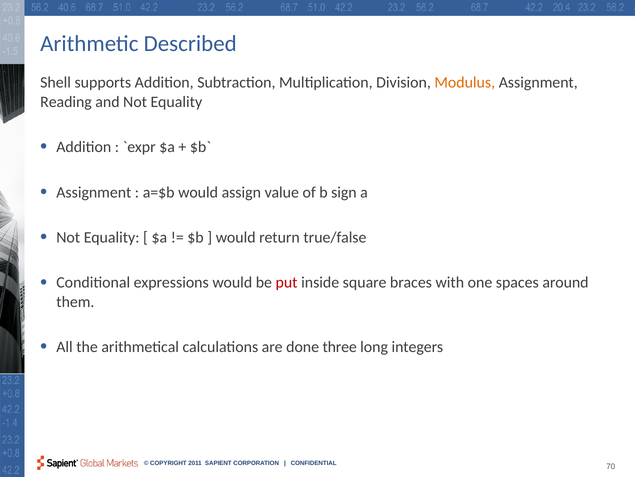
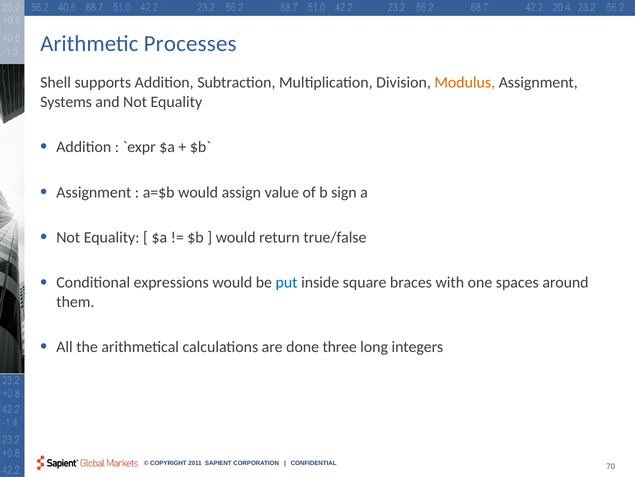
Described: Described -> Processes
Reading: Reading -> Systems
put colour: red -> blue
